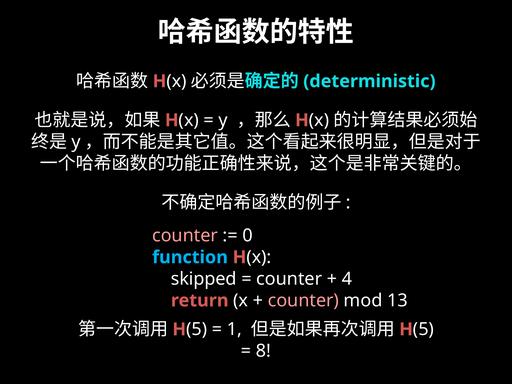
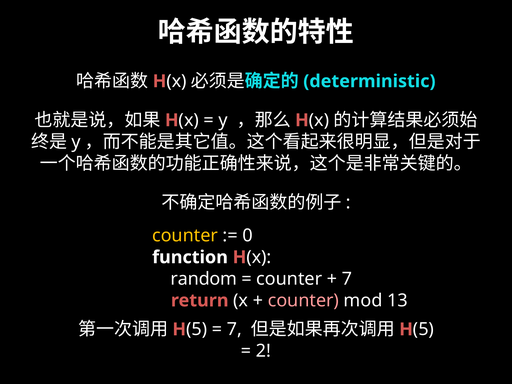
counter at (185, 236) colour: pink -> yellow
function colour: light blue -> white
skipped: skipped -> random
4 at (347, 279): 4 -> 7
1 at (234, 329): 1 -> 7
8: 8 -> 2
